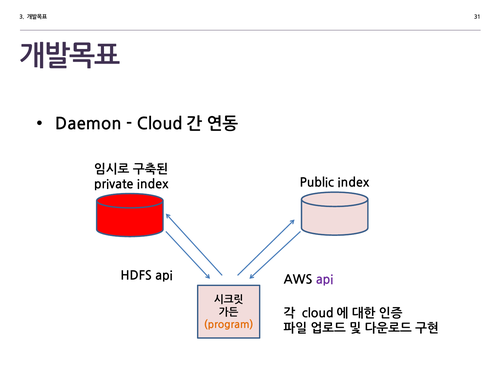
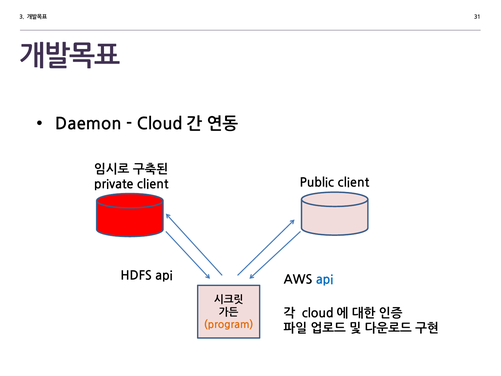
private index: index -> client
Public index: index -> client
api at (325, 279) colour: purple -> blue
